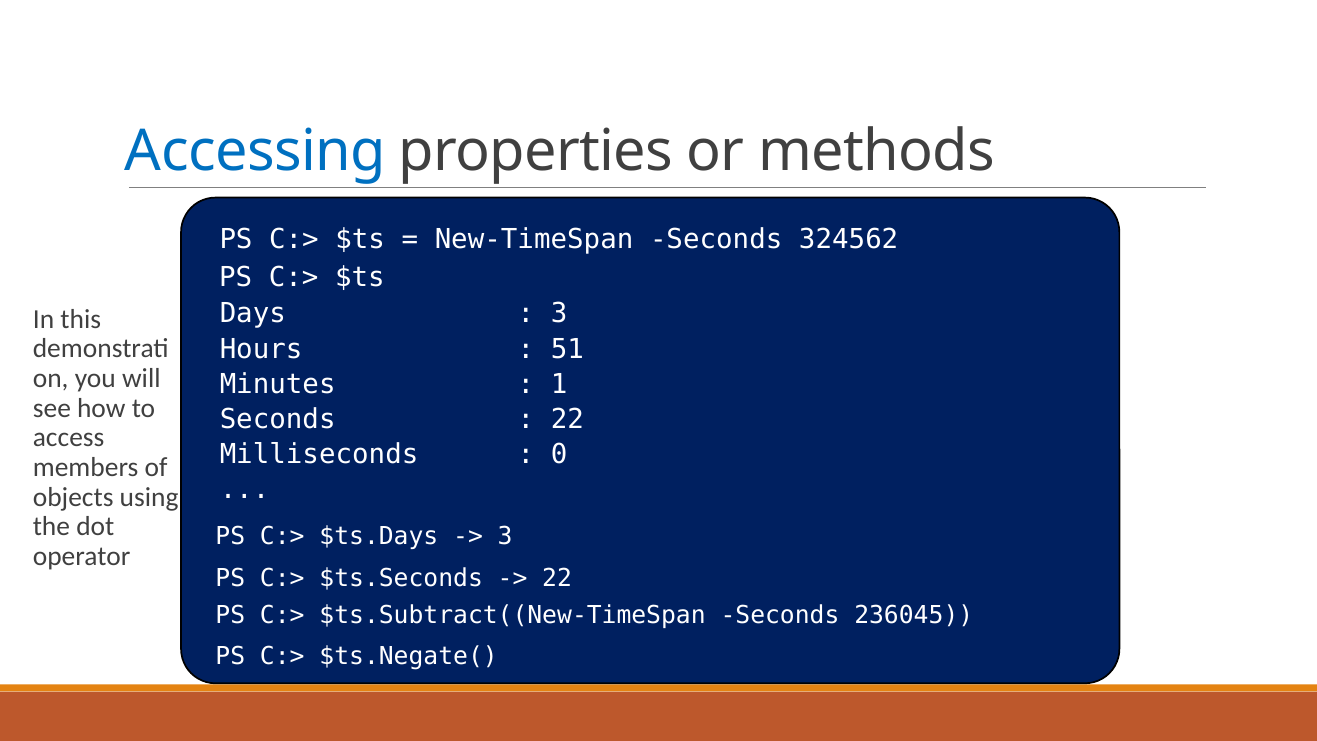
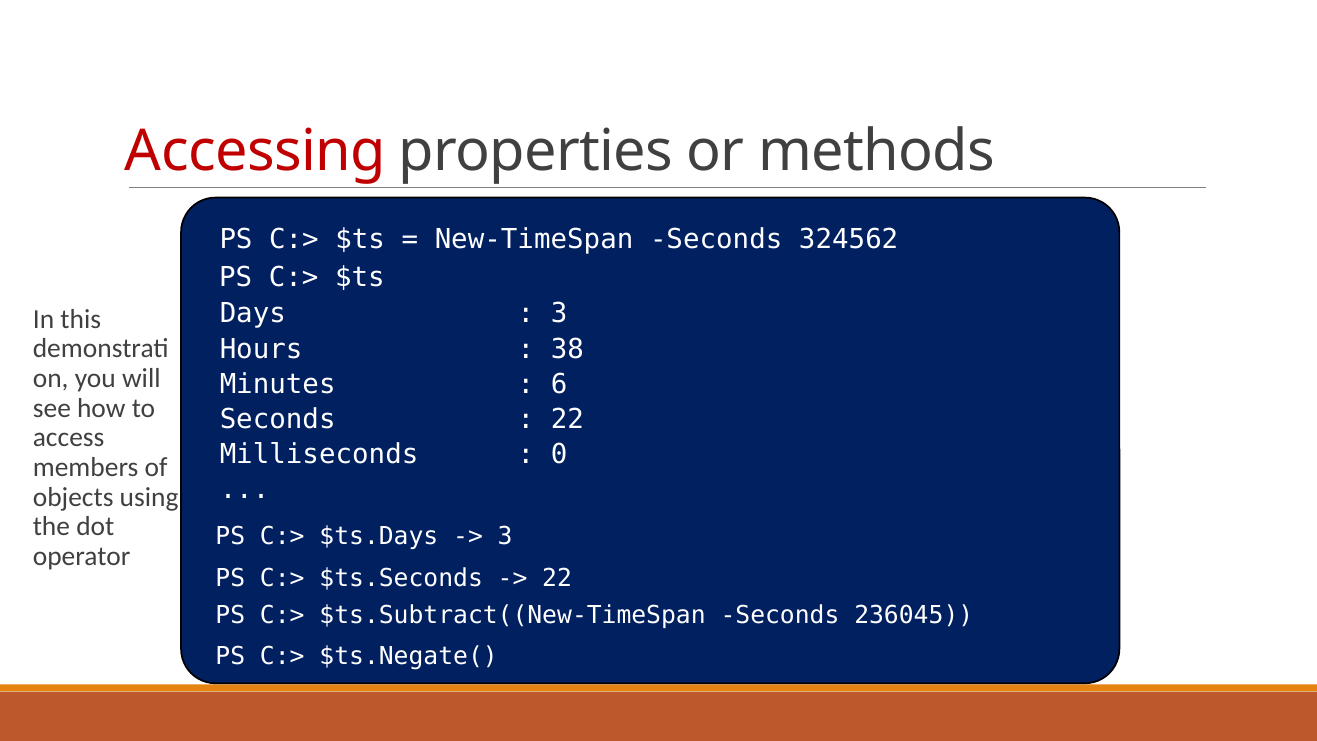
Accessing colour: blue -> red
51: 51 -> 38
1: 1 -> 6
